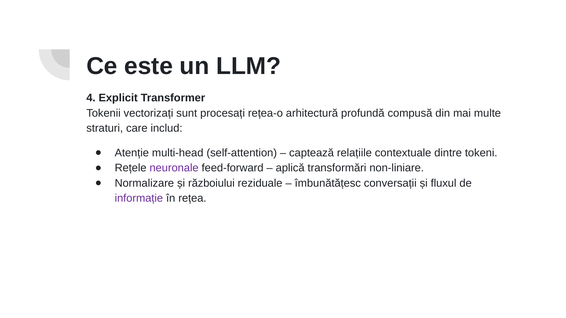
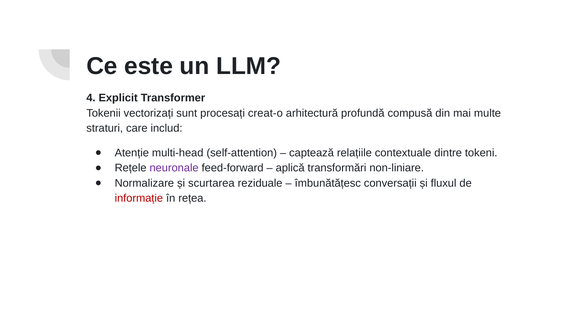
rețea-o: rețea-o -> creat-o
războiului: războiului -> scurtarea
informație colour: purple -> red
